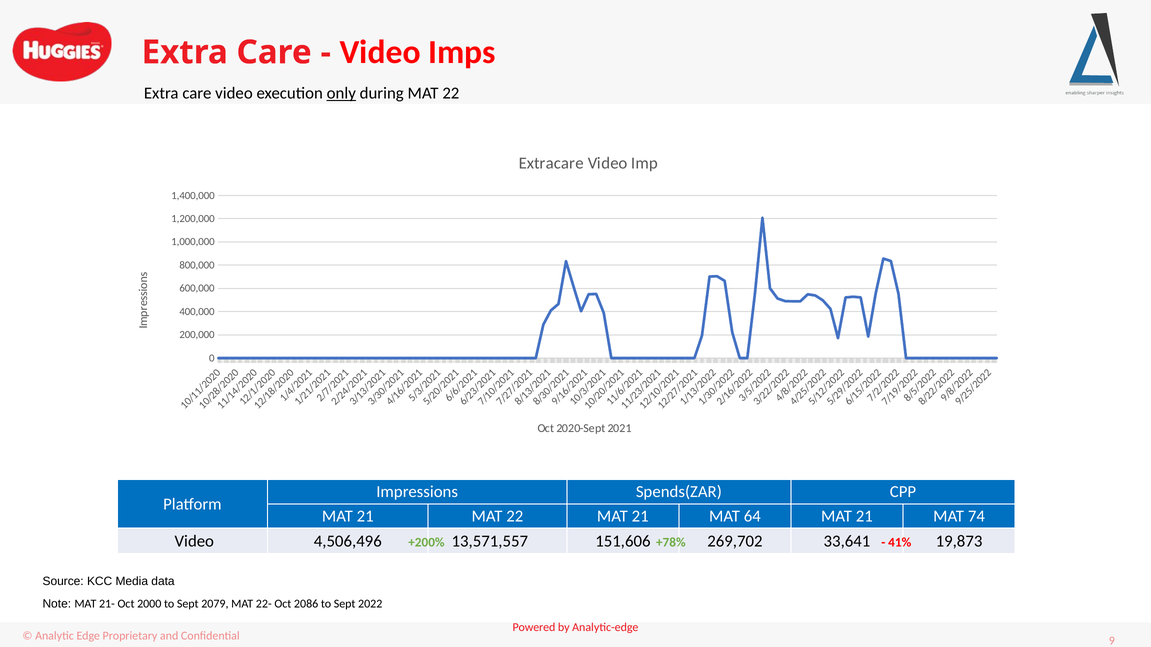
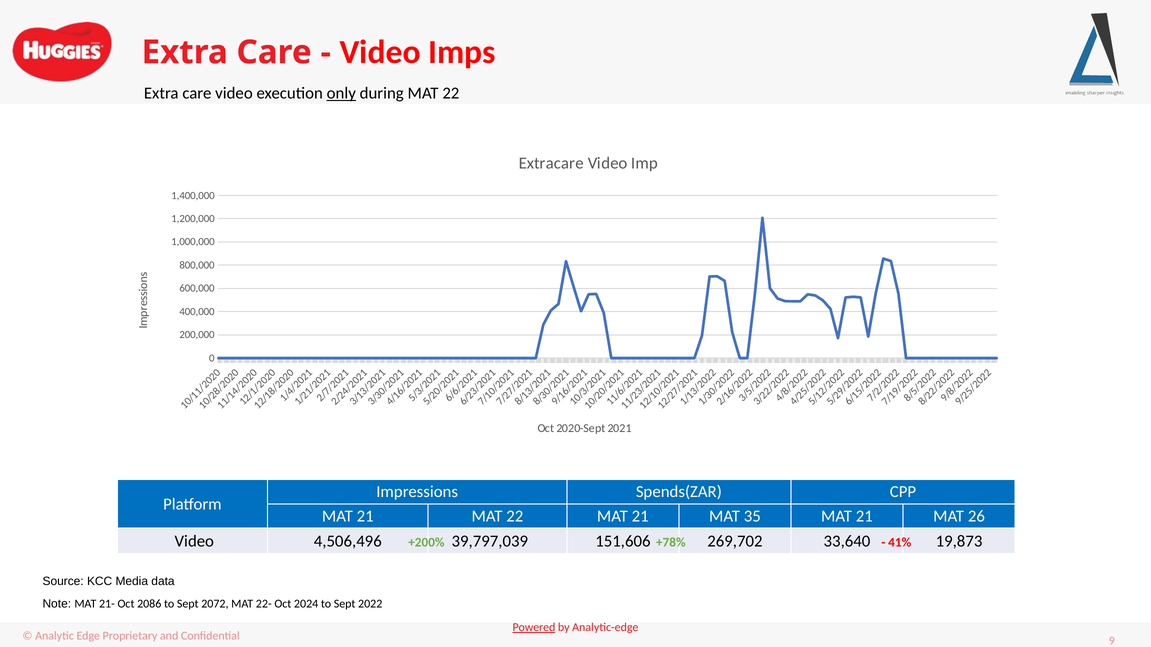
64: 64 -> 35
74: 74 -> 26
13,571,557: 13,571,557 -> 39,797,039
33,641: 33,641 -> 33,640
2000: 2000 -> 2086
2079: 2079 -> 2072
2086: 2086 -> 2024
Powered underline: none -> present
